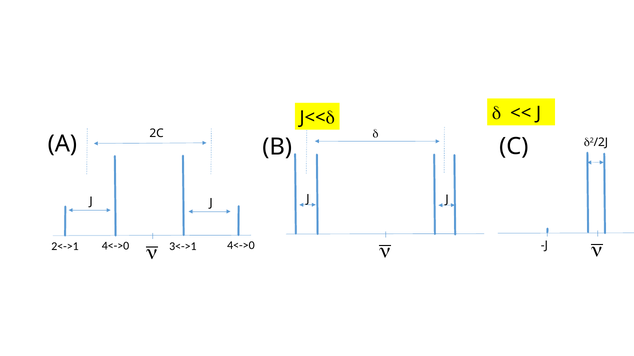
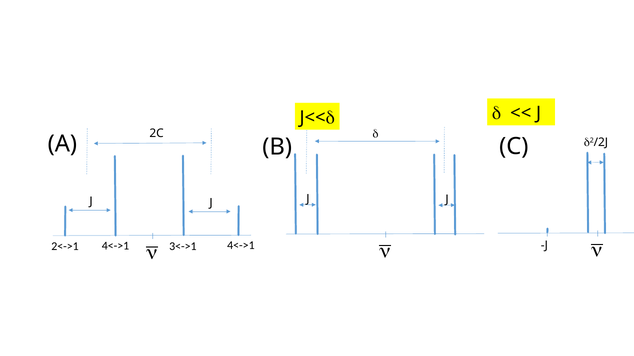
2<->1 4<->0: 4<->0 -> 4<->1
3<->1 4<->0: 4<->0 -> 4<->1
